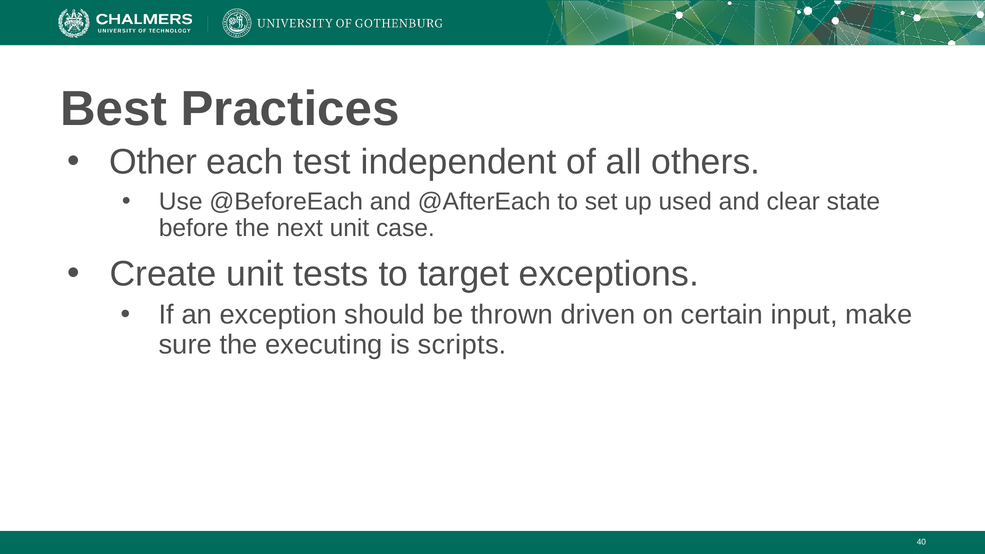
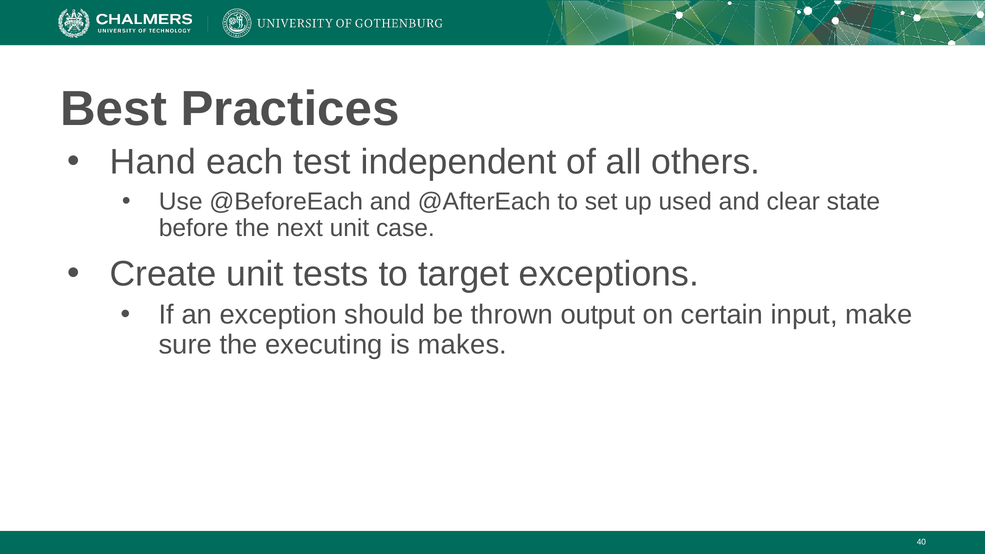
Other: Other -> Hand
driven: driven -> output
scripts: scripts -> makes
